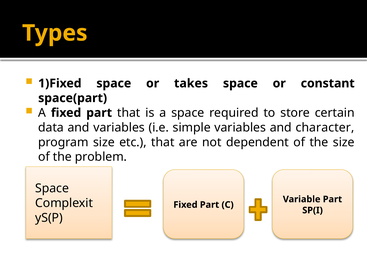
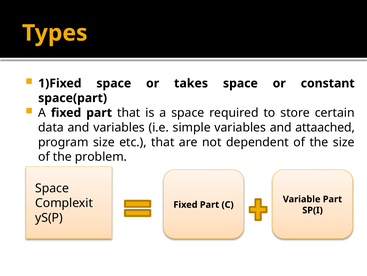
character: character -> attaached
